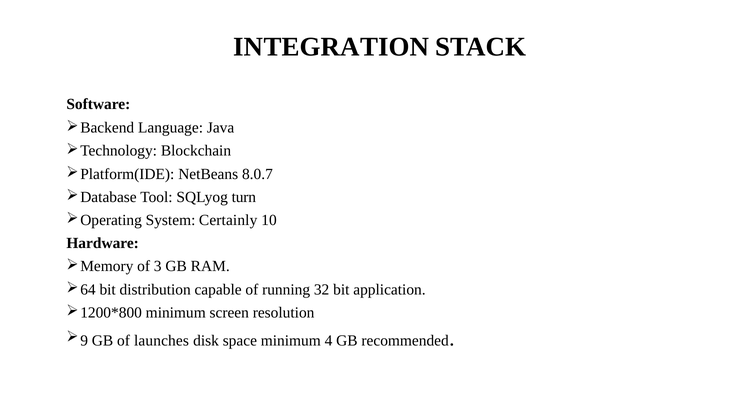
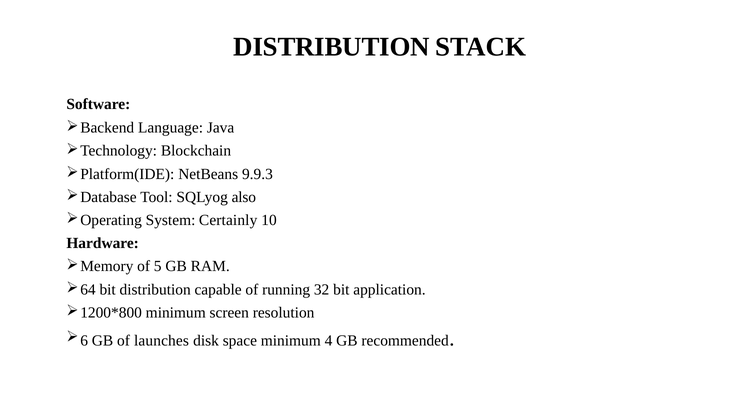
INTEGRATION at (331, 47): INTEGRATION -> DISTRIBUTION
8.0.7: 8.0.7 -> 9.9.3
turn: turn -> also
3: 3 -> 5
9: 9 -> 6
